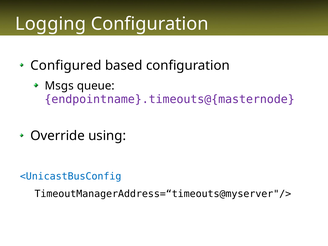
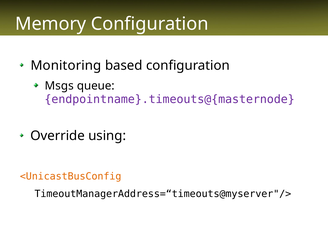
Logging: Logging -> Memory
Configured: Configured -> Monitoring
<UnicastBusConfig colour: blue -> orange
